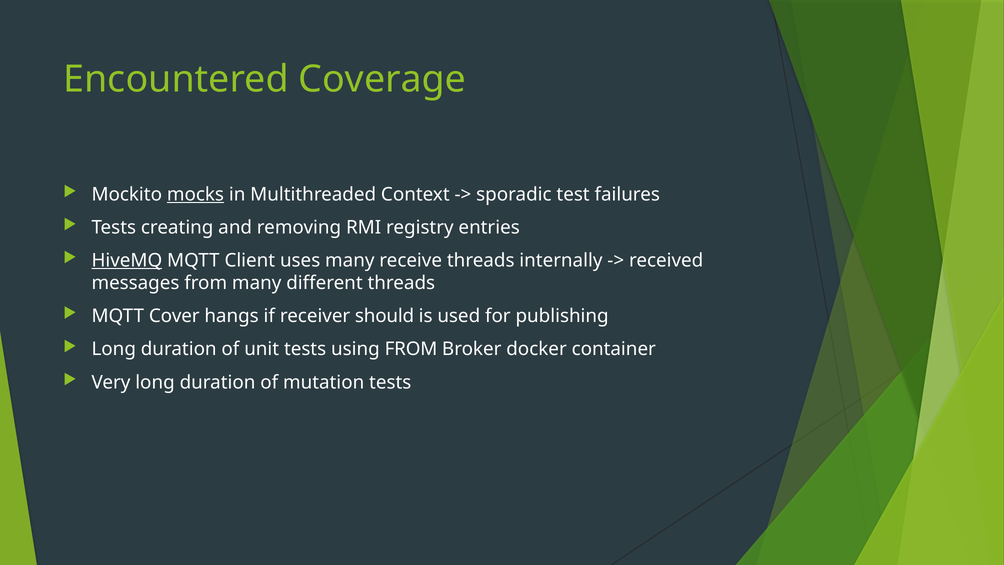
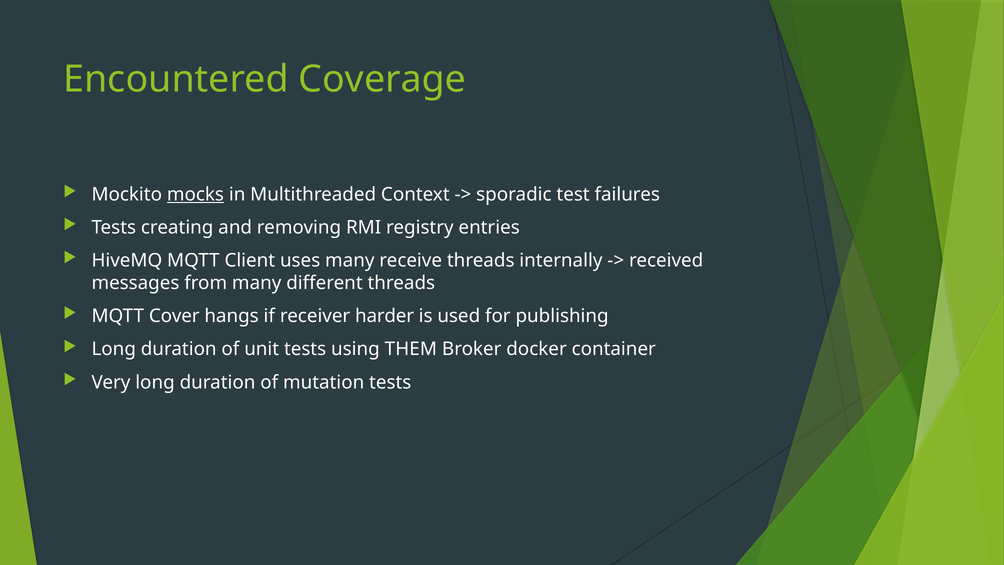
HiveMQ underline: present -> none
should: should -> harder
using FROM: FROM -> THEM
